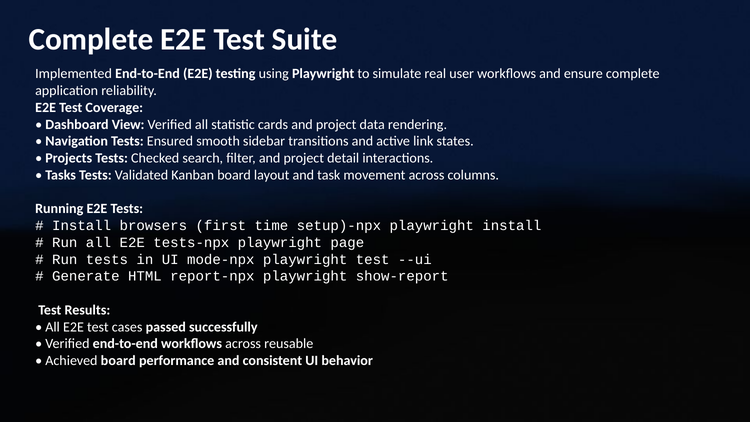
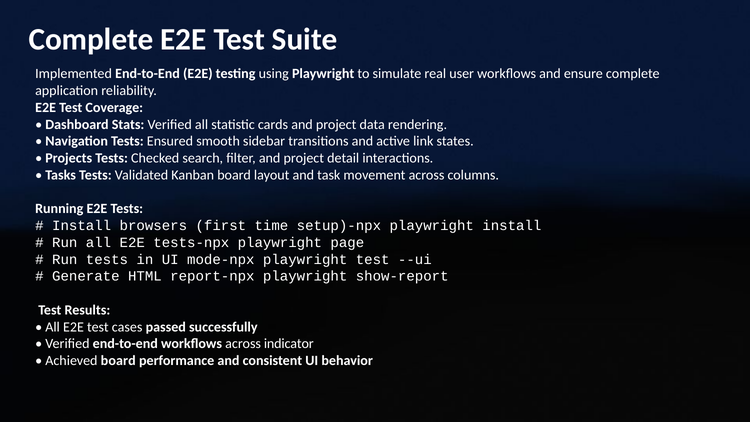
View: View -> Stats
reusable: reusable -> indicator
